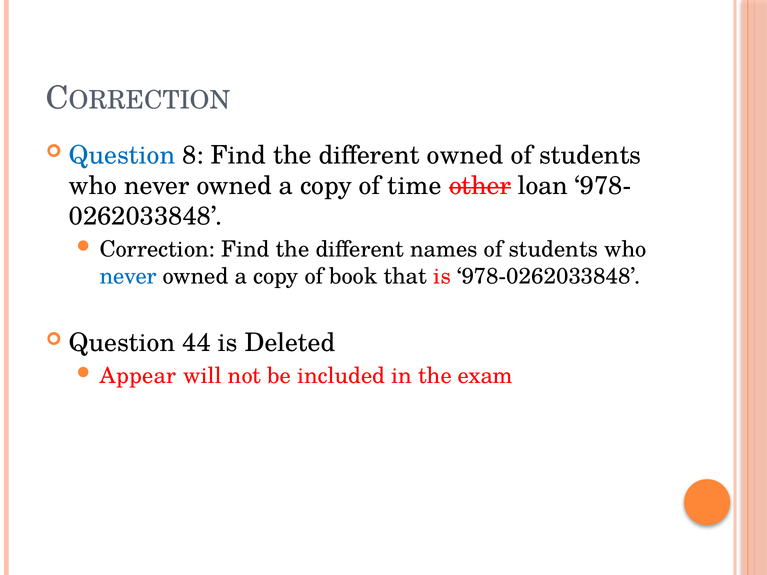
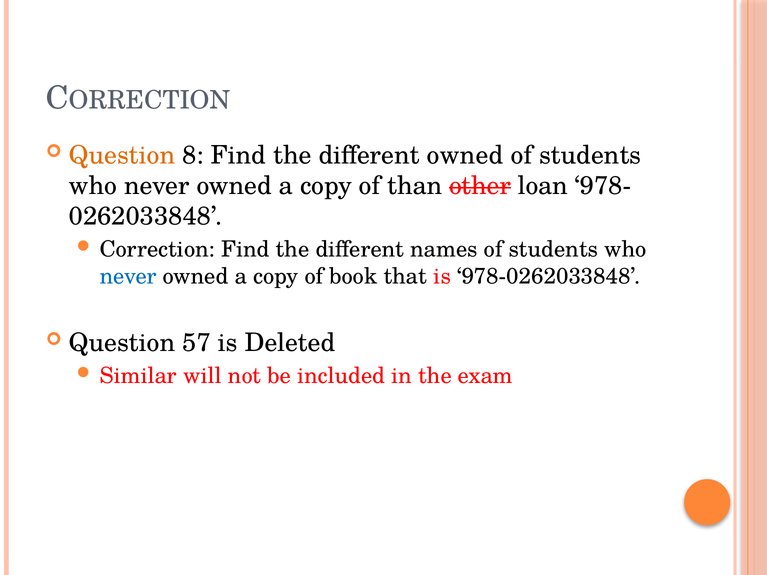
Question at (122, 155) colour: blue -> orange
time: time -> than
44: 44 -> 57
Appear: Appear -> Similar
